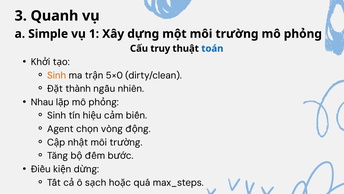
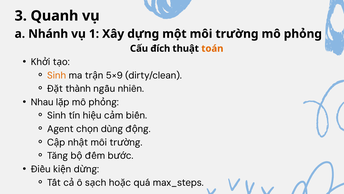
Simple: Simple -> Nhánh
truy: truy -> đích
toán colour: blue -> orange
5×0: 5×0 -> 5×9
vòng: vòng -> dùng
